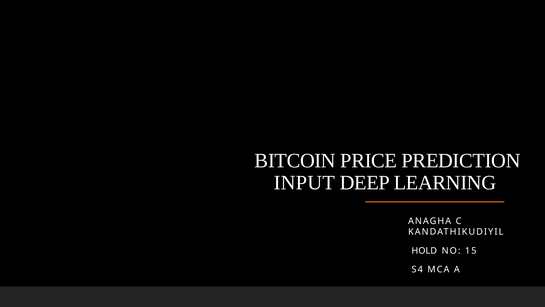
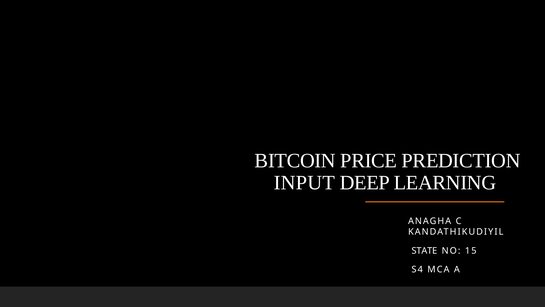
HOLD: HOLD -> STATE
